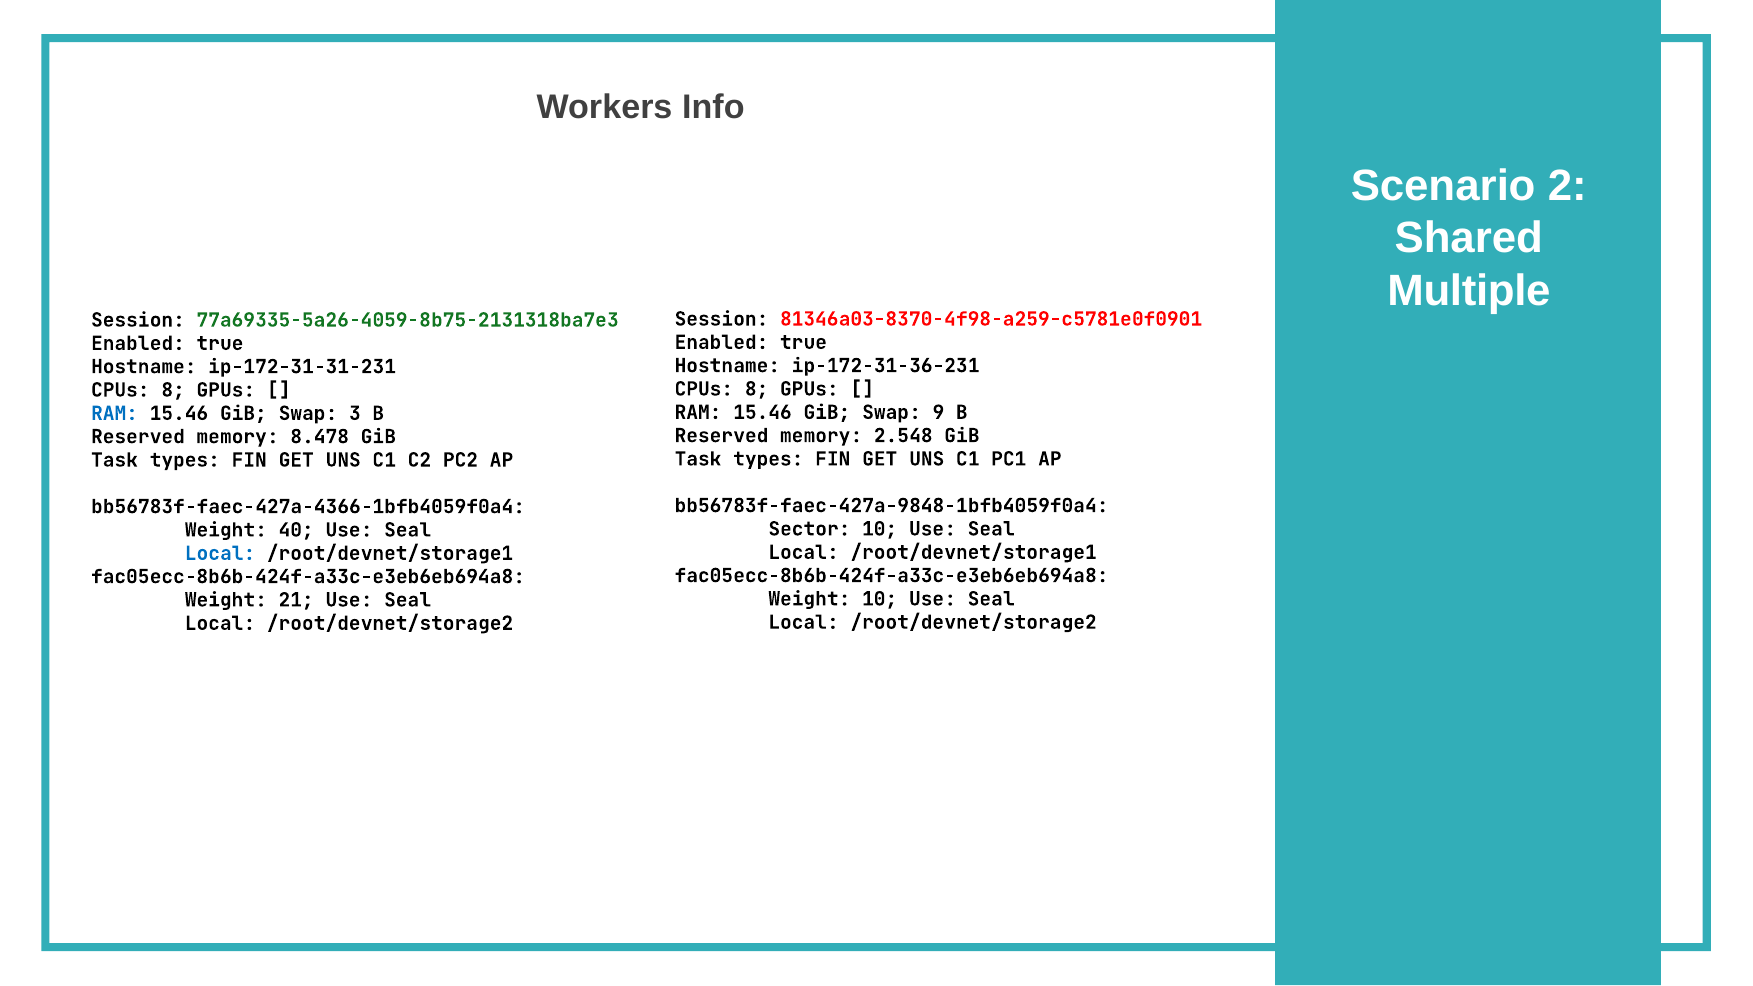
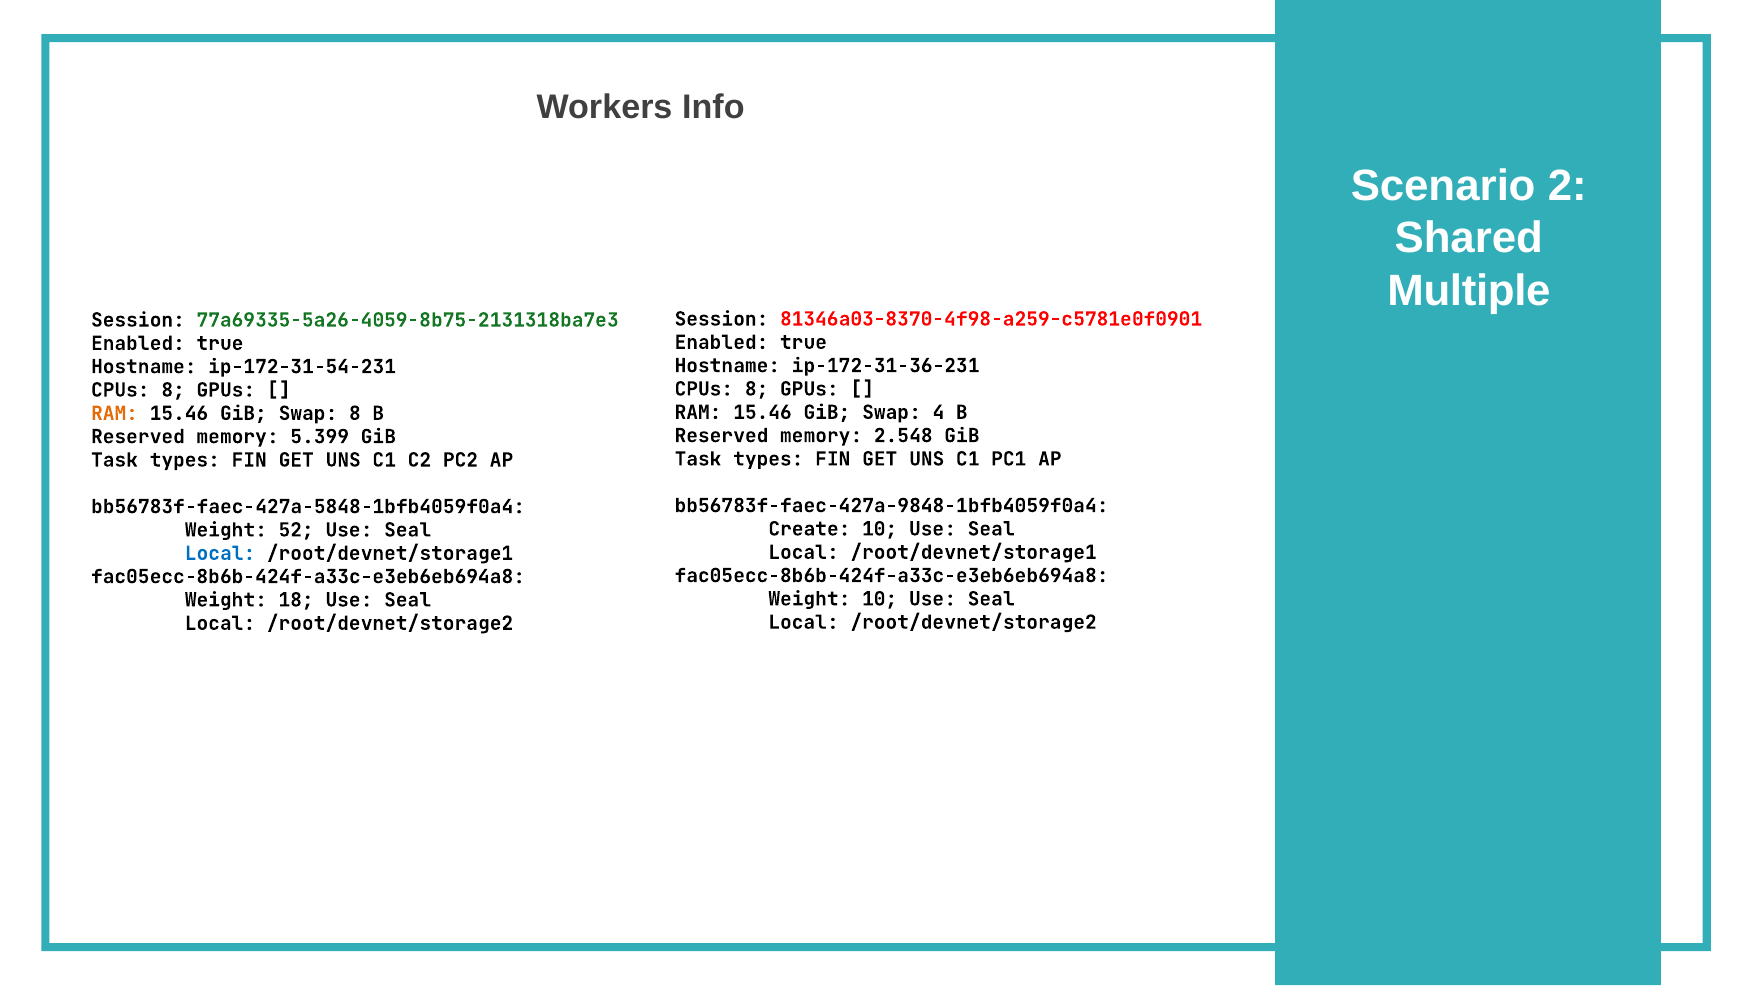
ip-172-31-31-231: ip-172-31-31-231 -> ip-172-31-54-231
9: 9 -> 4
RAM at (114, 413) colour: blue -> orange
Swap 3: 3 -> 8
8.478: 8.478 -> 5.399
bb56783f-faec-427a-4366-1bfb4059f0a4: bb56783f-faec-427a-4366-1bfb4059f0a4 -> bb56783f-faec-427a-5848-1bfb4059f0a4
Sector: Sector -> Create
40: 40 -> 52
21: 21 -> 18
